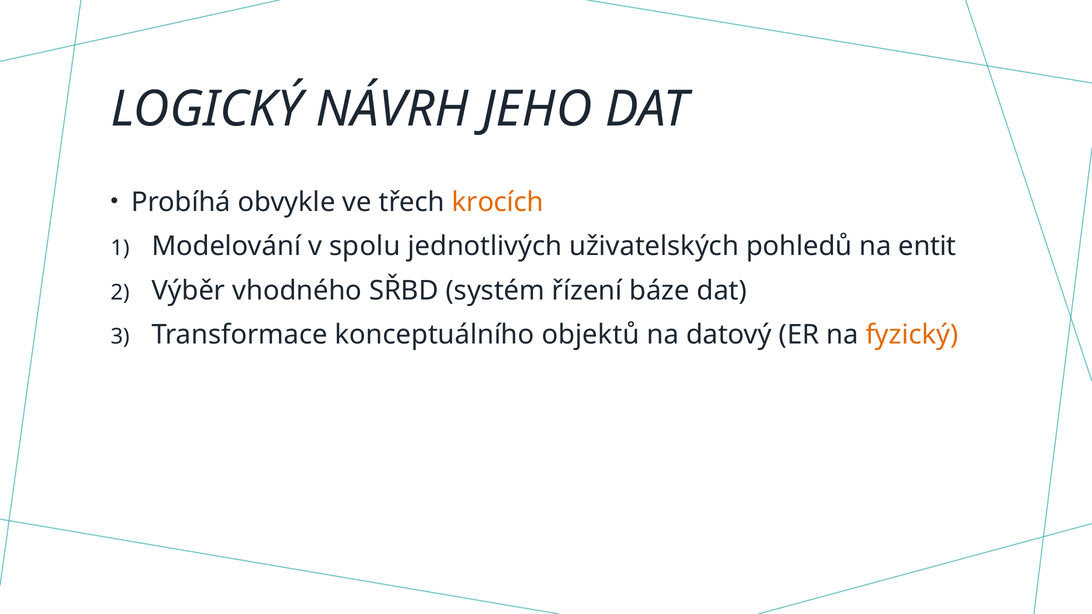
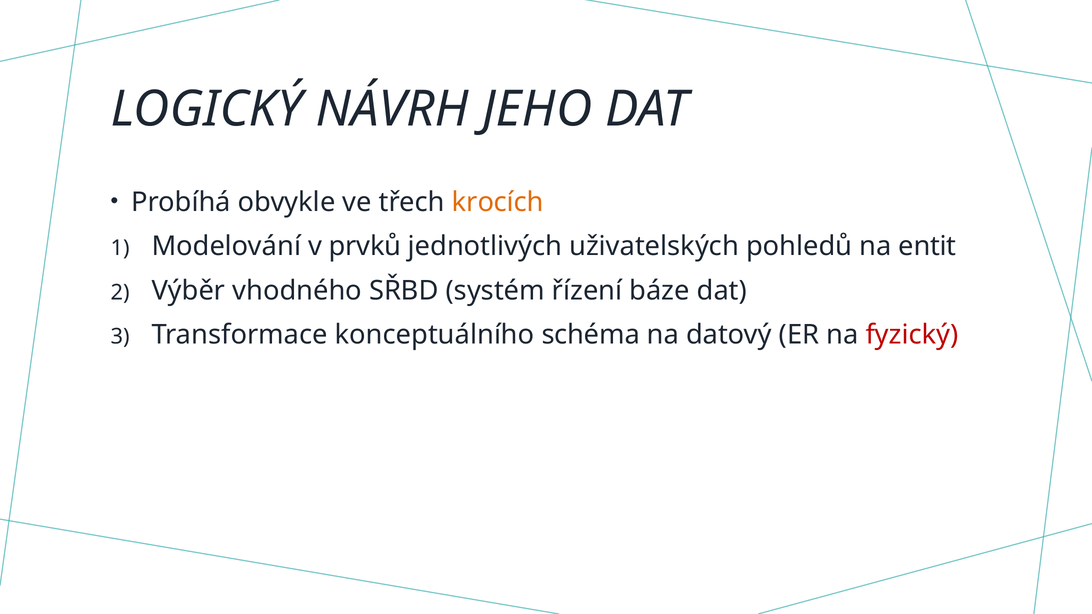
spolu: spolu -> prvků
objektů: objektů -> schéma
fyzický colour: orange -> red
